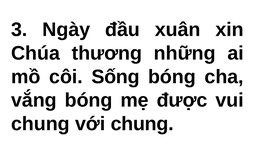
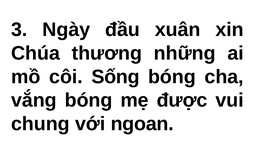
với chung: chung -> ngoan
